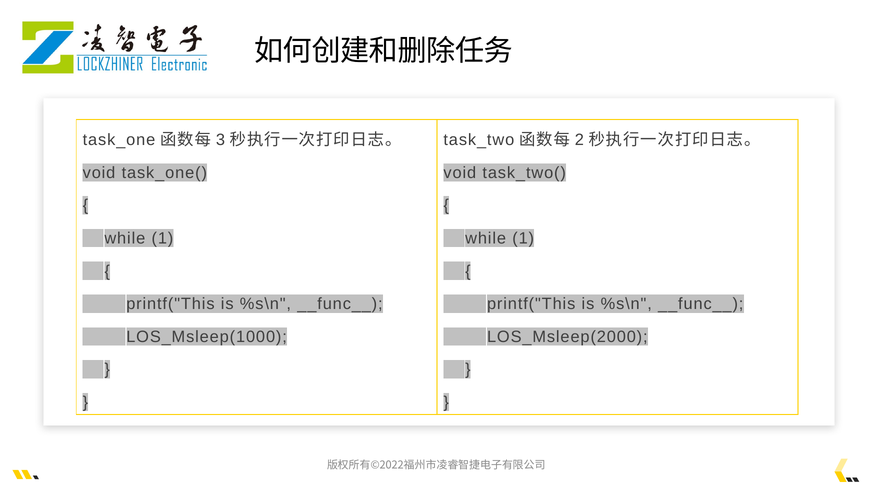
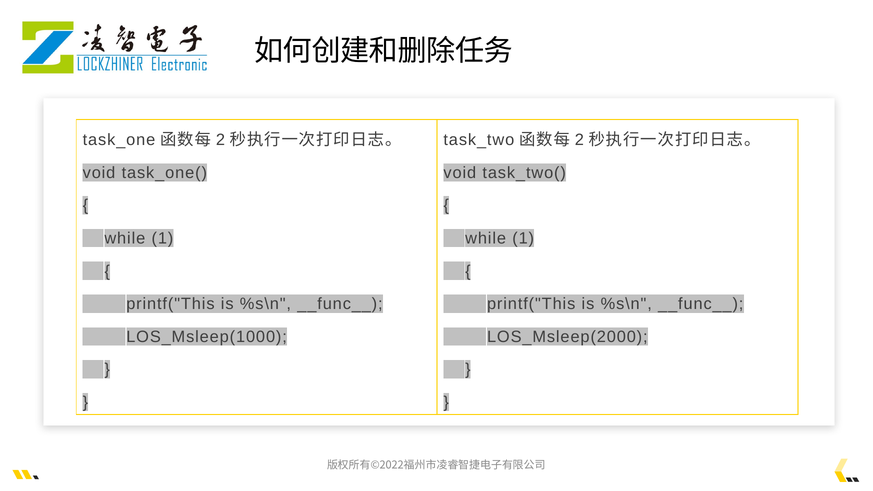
3 at (220, 140): 3 -> 2
